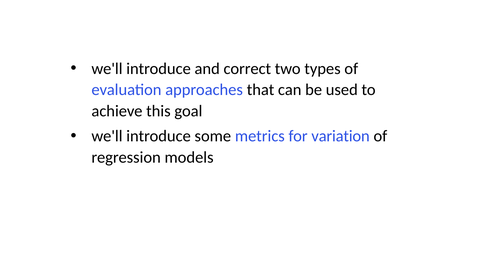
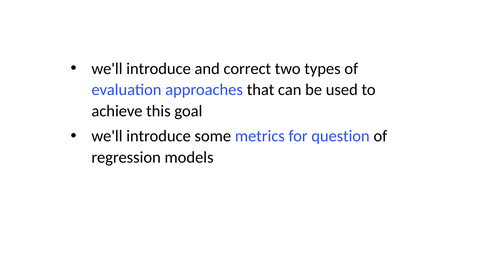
variation: variation -> question
